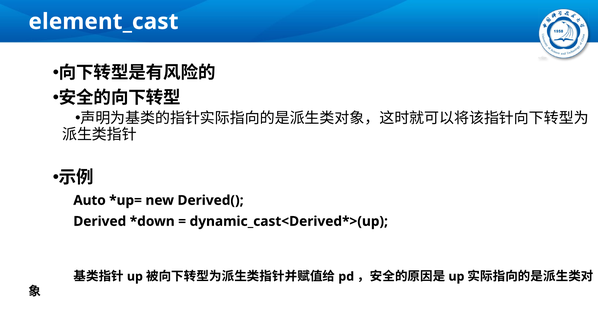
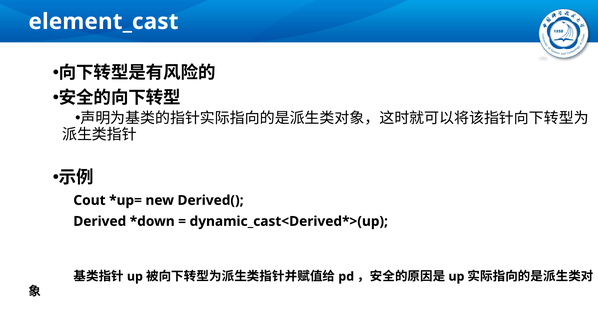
Auto: Auto -> Cout
